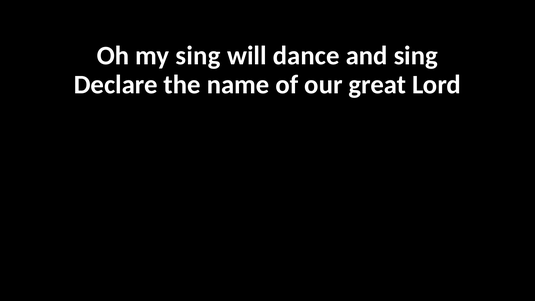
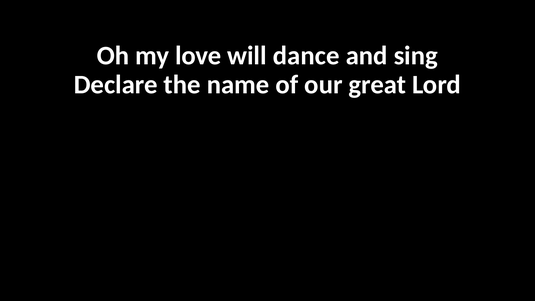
my sing: sing -> love
